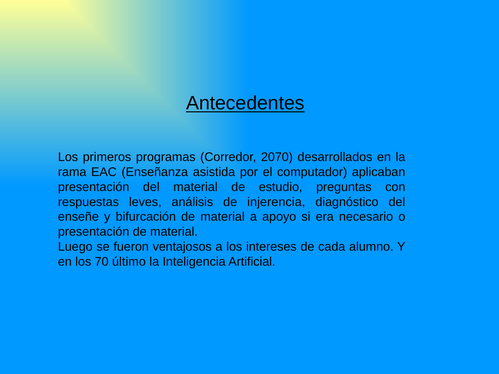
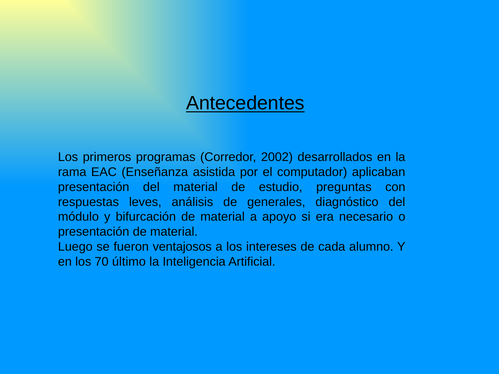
2070: 2070 -> 2002
injerencia: injerencia -> generales
enseñe: enseñe -> módulo
